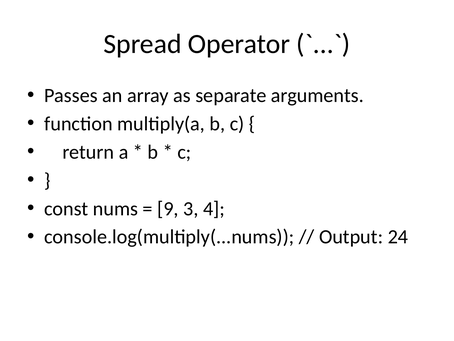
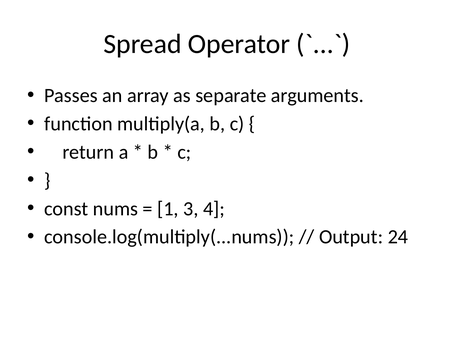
9: 9 -> 1
